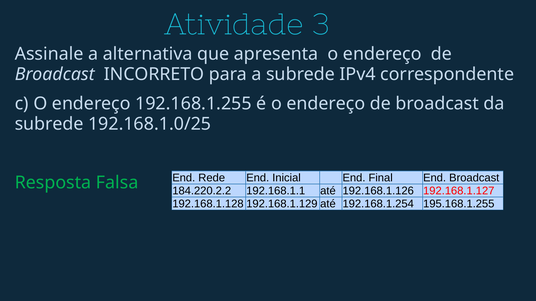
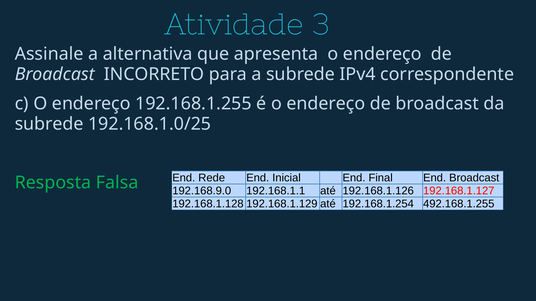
184.220.2.2: 184.220.2.2 -> 192.168.9.0
195.168.1.255: 195.168.1.255 -> 492.168.1.255
